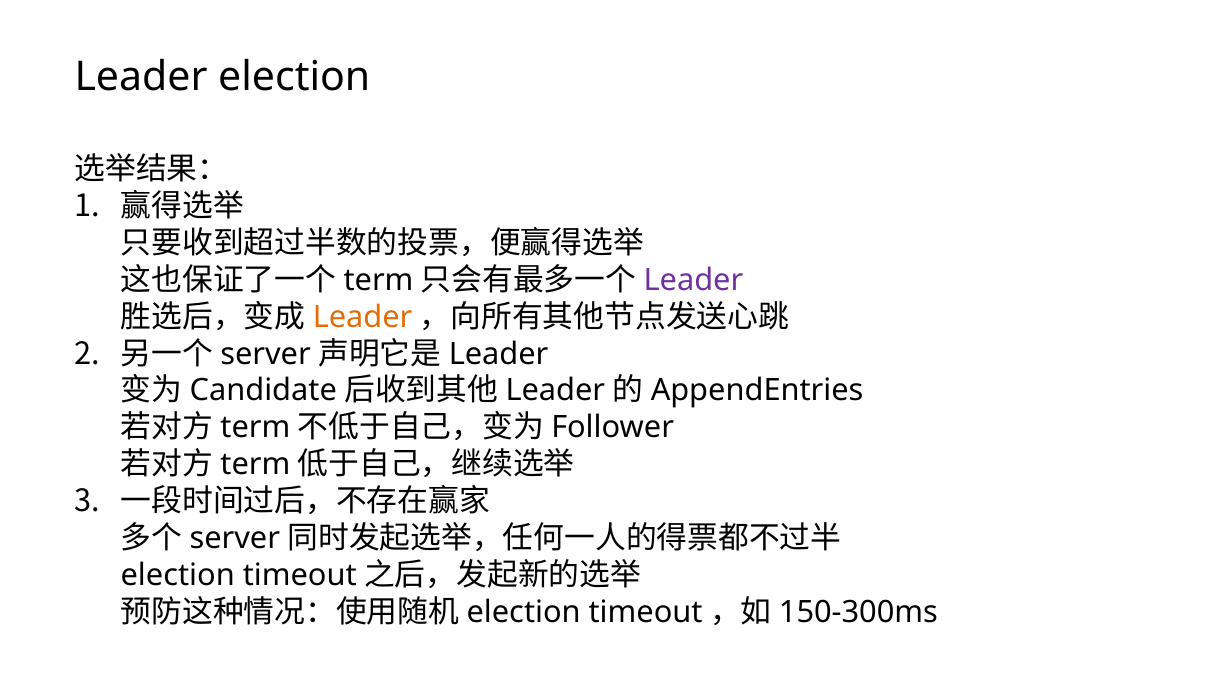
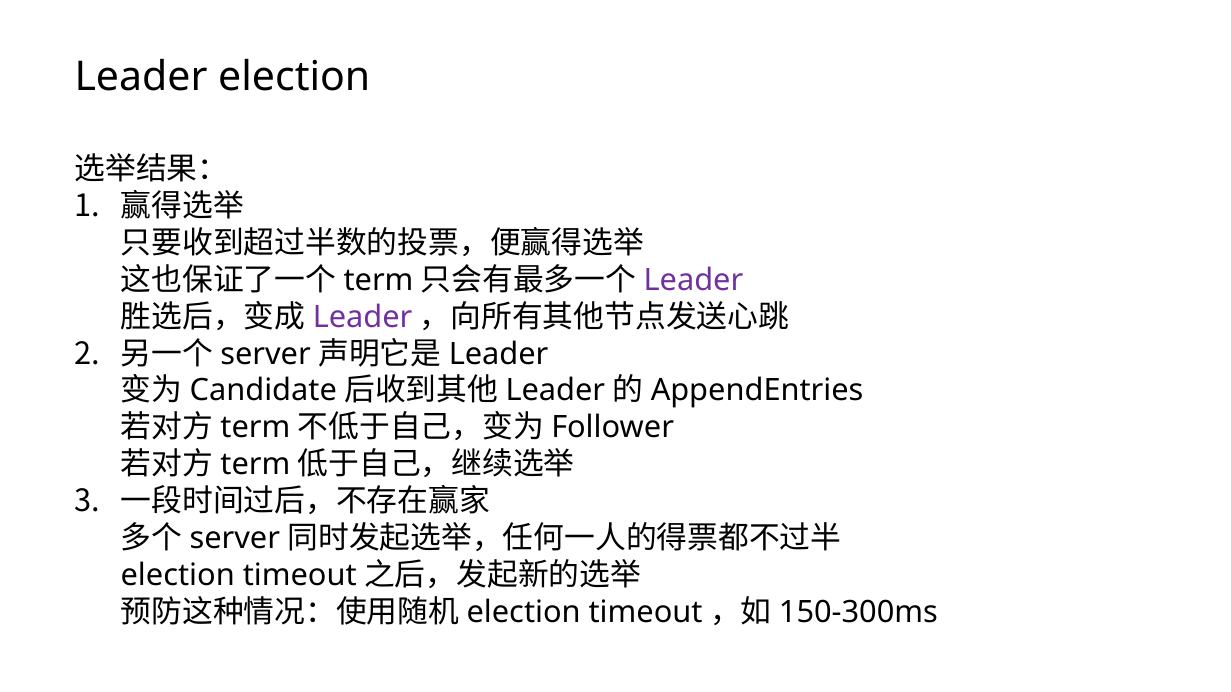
Leader at (363, 317) colour: orange -> purple
